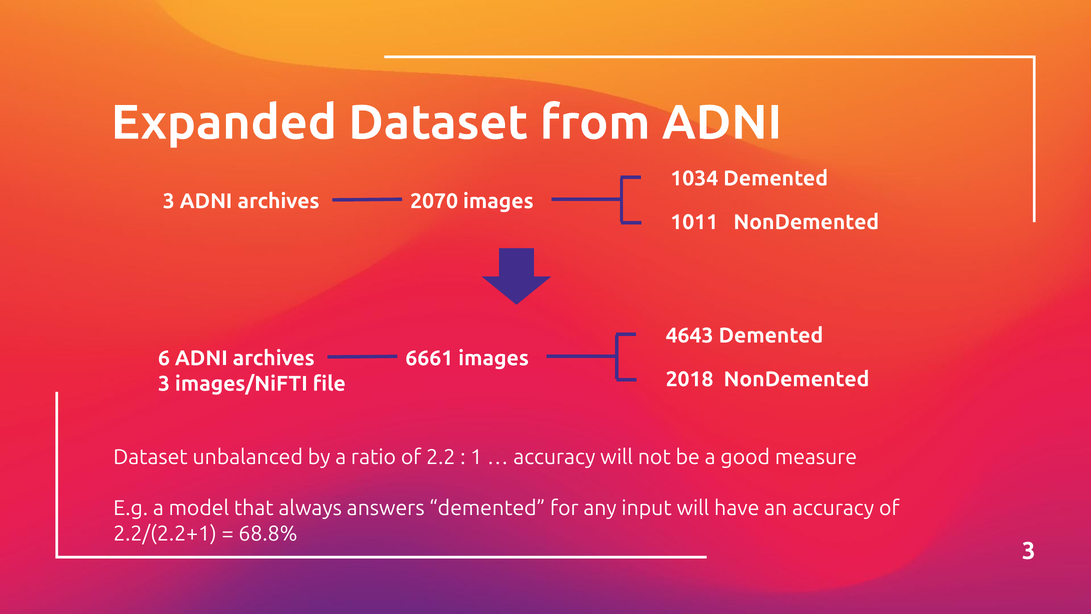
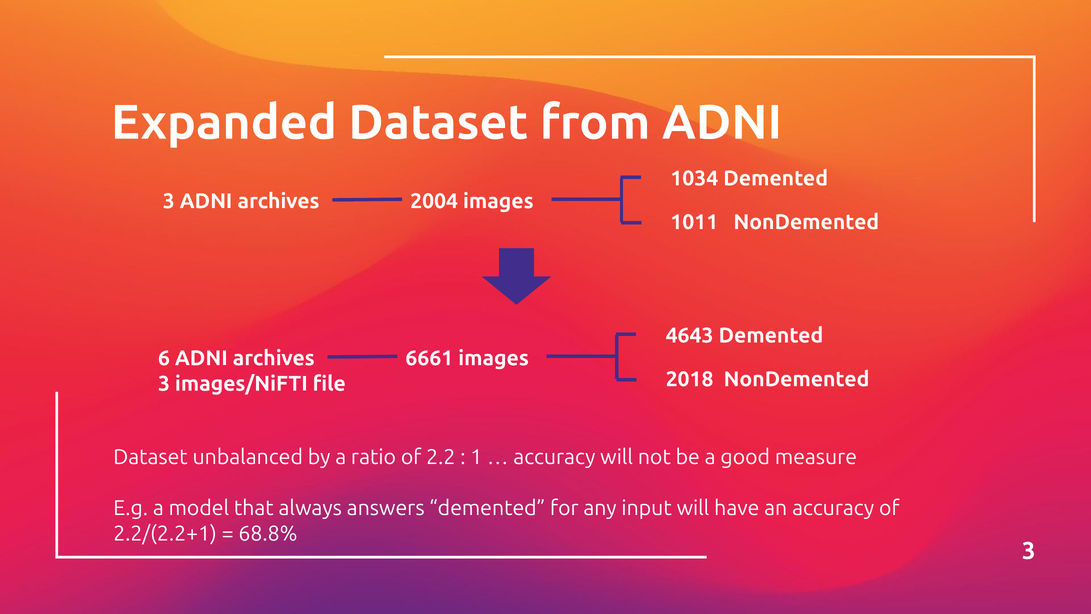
2070: 2070 -> 2004
